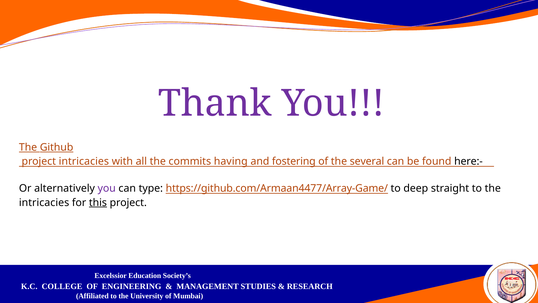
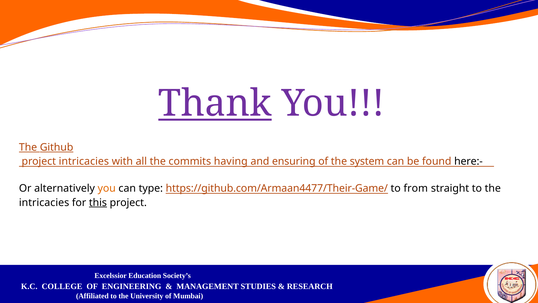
Thank underline: none -> present
fostering: fostering -> ensuring
several: several -> system
you at (107, 188) colour: purple -> orange
https://github.com/Armaan4477/Array-Game/: https://github.com/Armaan4477/Array-Game/ -> https://github.com/Armaan4477/Their-Game/
deep: deep -> from
